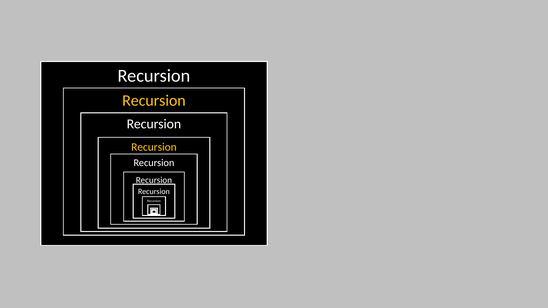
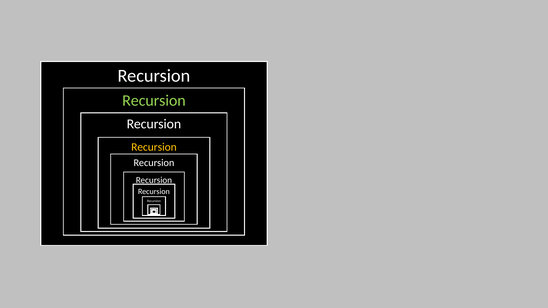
Recursion at (154, 101) colour: yellow -> light green
